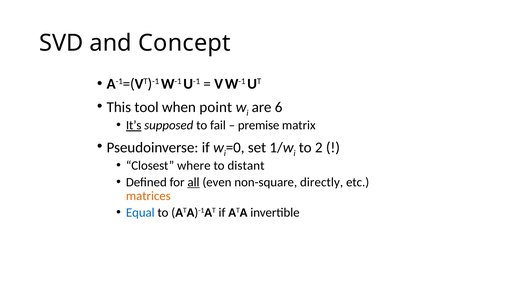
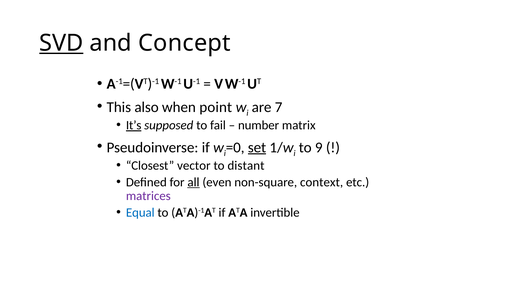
SVD underline: none -> present
tool: tool -> also
6: 6 -> 7
premise: premise -> number
set underline: none -> present
2: 2 -> 9
where: where -> vector
directly: directly -> context
matrices colour: orange -> purple
